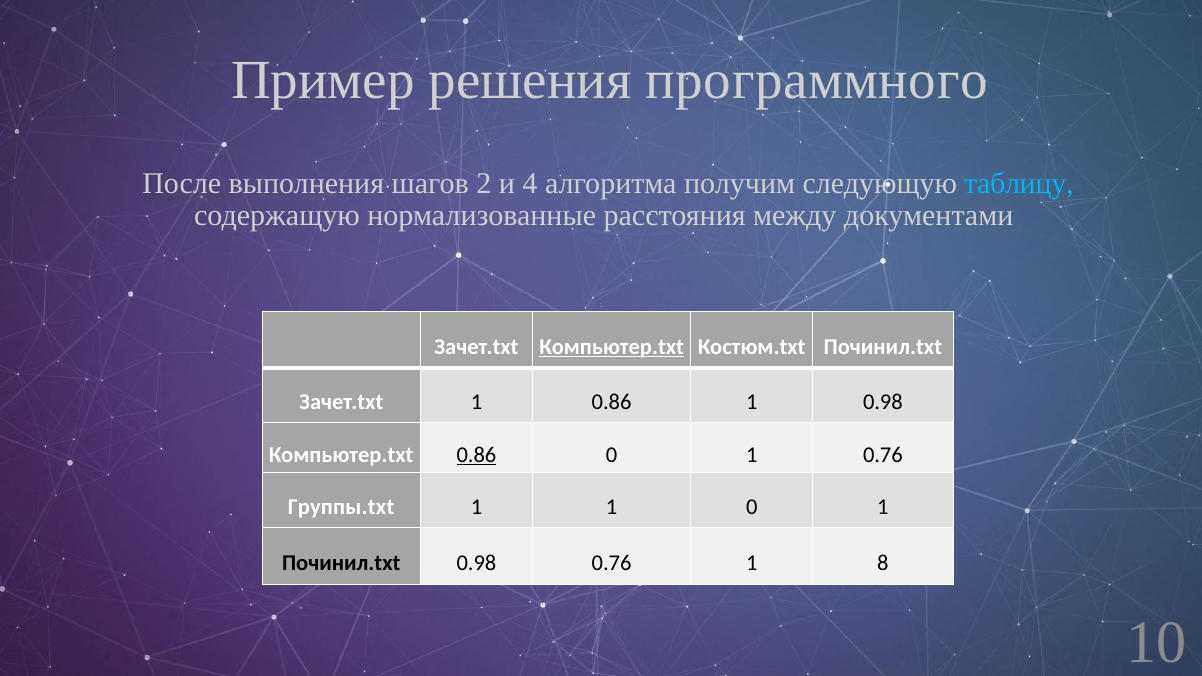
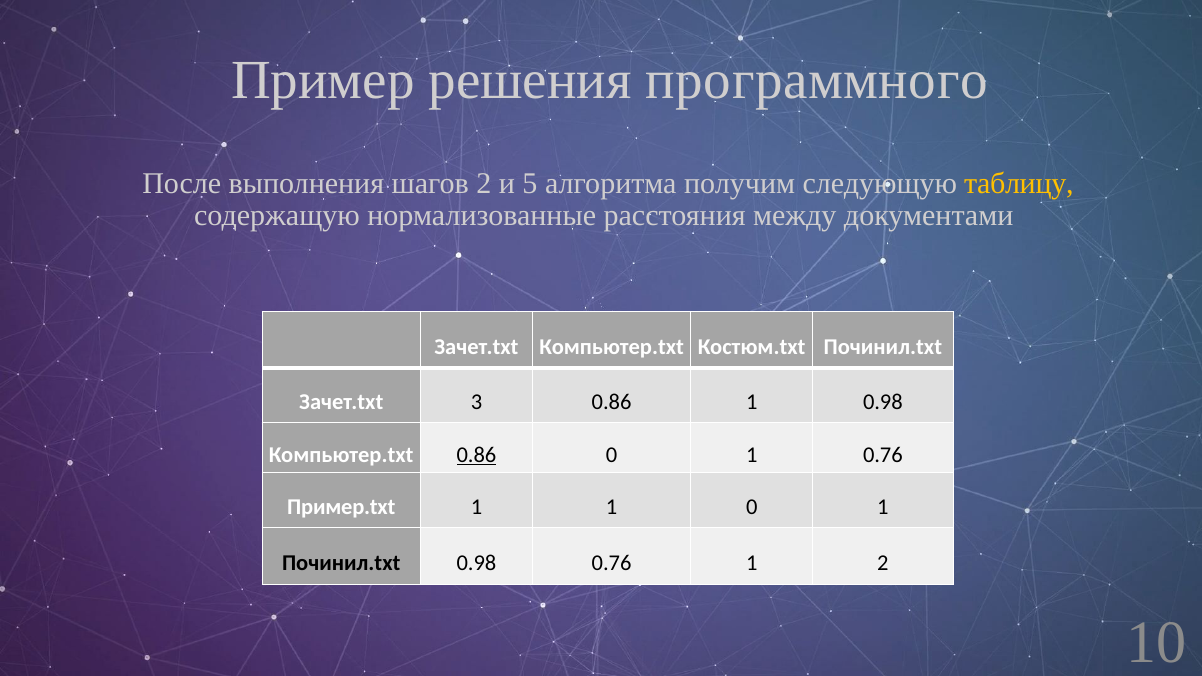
4: 4 -> 5
таблицу colour: light blue -> yellow
Компьютер.txt at (612, 347) underline: present -> none
Зачет.txt 1: 1 -> 3
Группы.txt: Группы.txt -> Пример.txt
1 8: 8 -> 2
